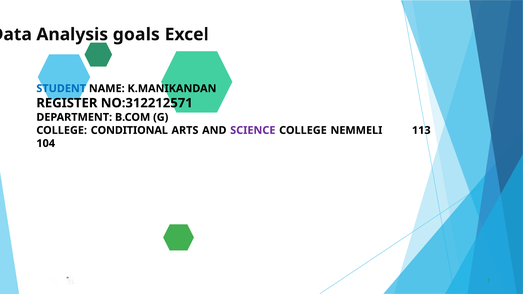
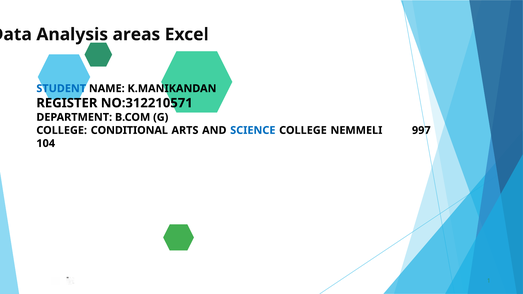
goals: goals -> areas
NO:312212571: NO:312212571 -> NO:312210571
SCIENCE colour: purple -> blue
113: 113 -> 997
